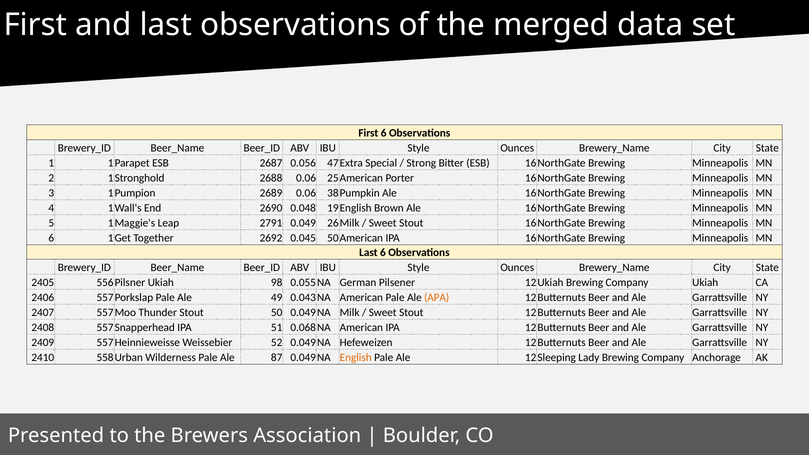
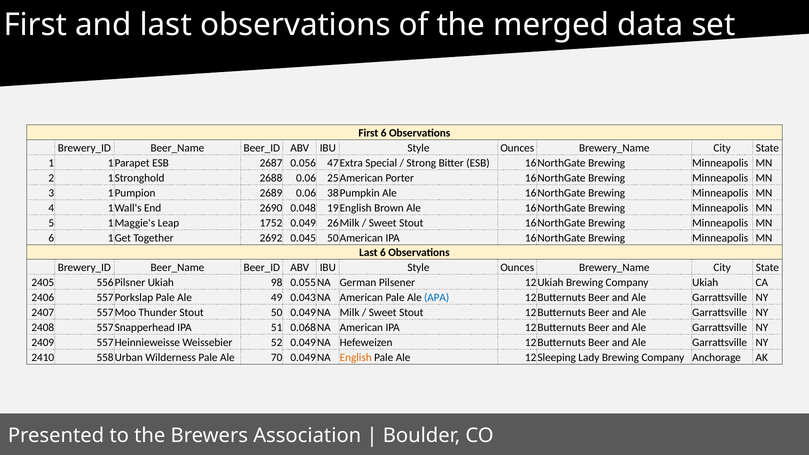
2791: 2791 -> 1752
APA colour: orange -> blue
87: 87 -> 70
